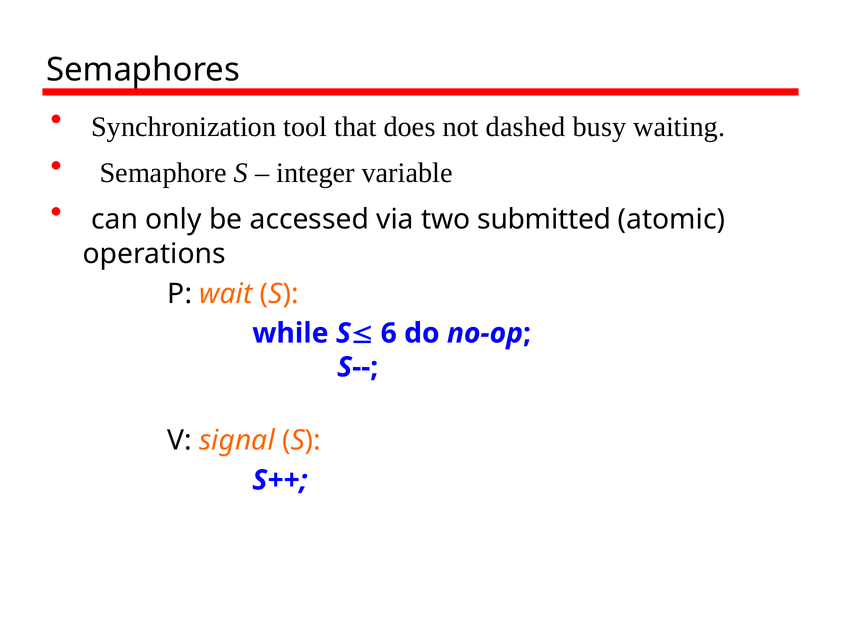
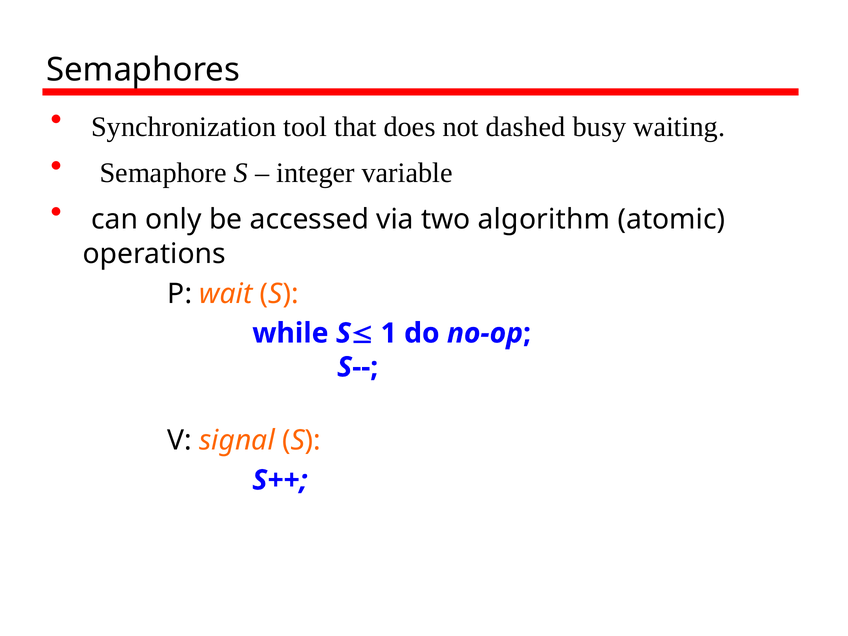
submitted: submitted -> algorithm
6: 6 -> 1
